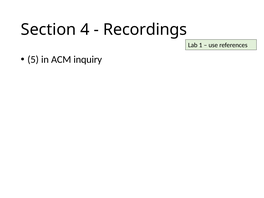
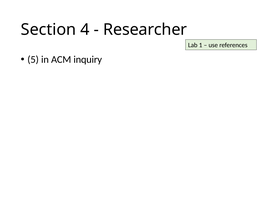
Recordings: Recordings -> Researcher
